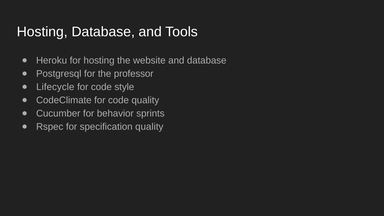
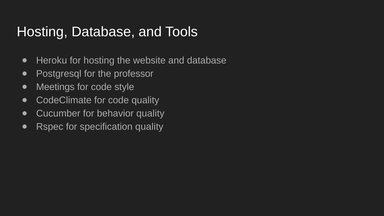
Lifecycle: Lifecycle -> Meetings
behavior sprints: sprints -> quality
